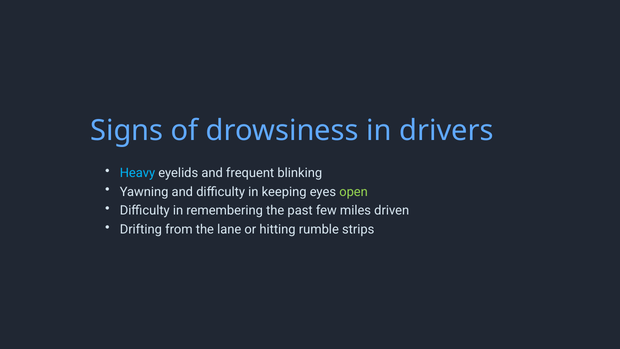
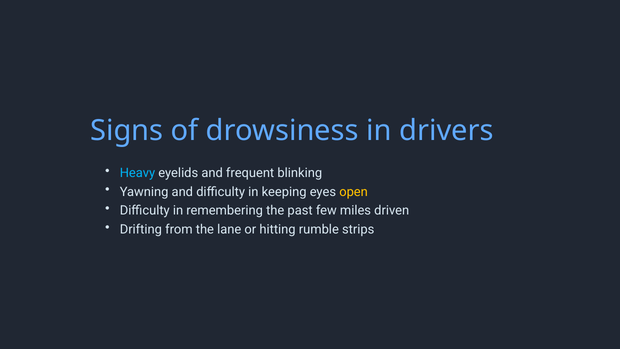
open colour: light green -> yellow
